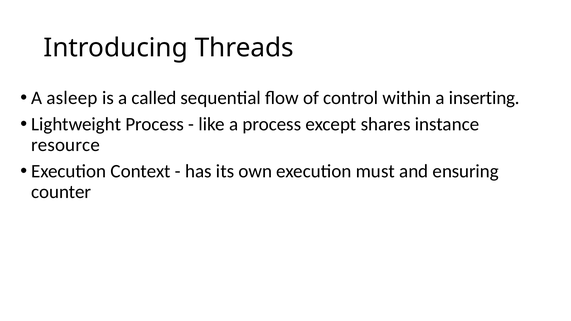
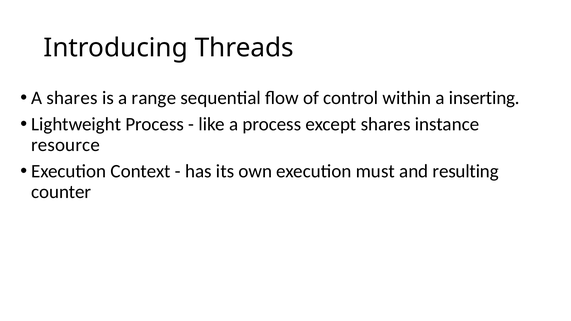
A asleep: asleep -> shares
called: called -> range
ensuring: ensuring -> resulting
